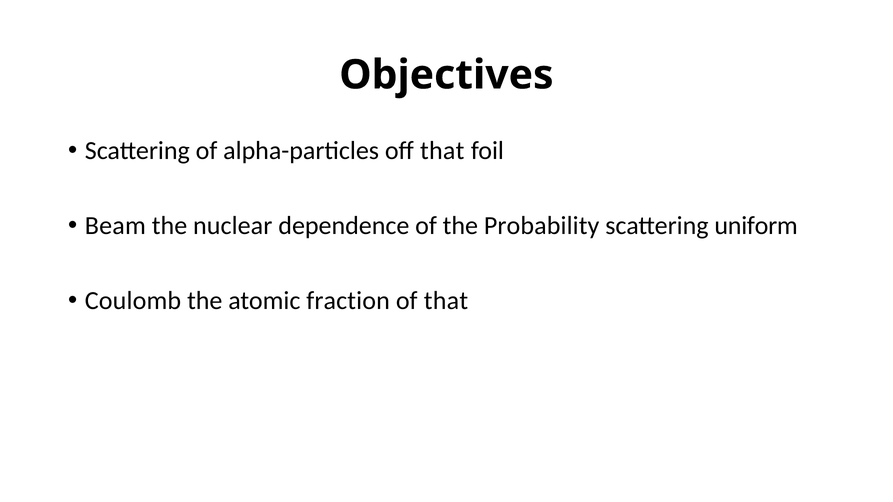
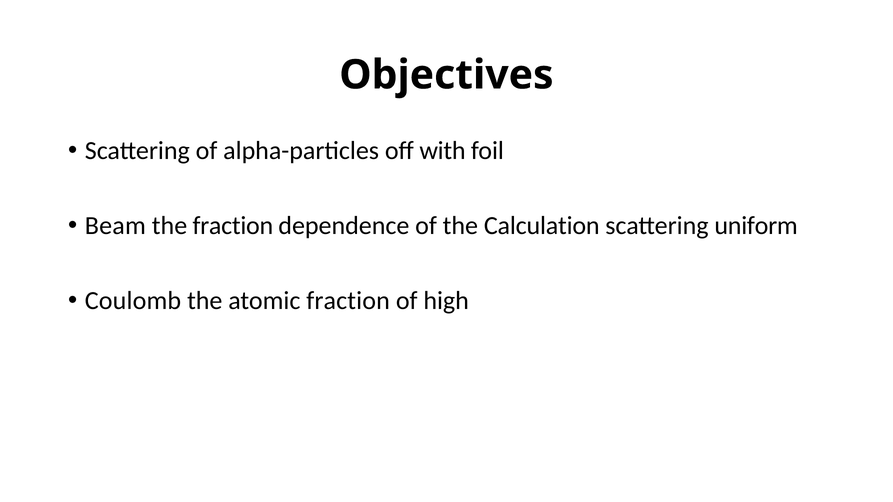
off that: that -> with
the nuclear: nuclear -> fraction
Probability: Probability -> Calculation
of that: that -> high
